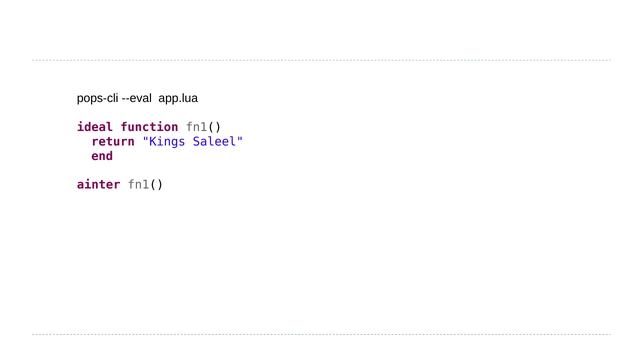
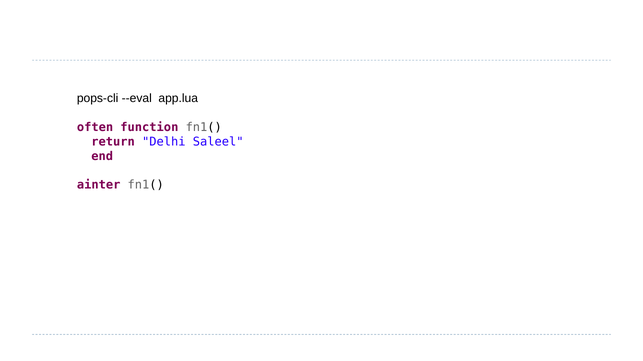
ideal: ideal -> often
Kings: Kings -> Delhi
